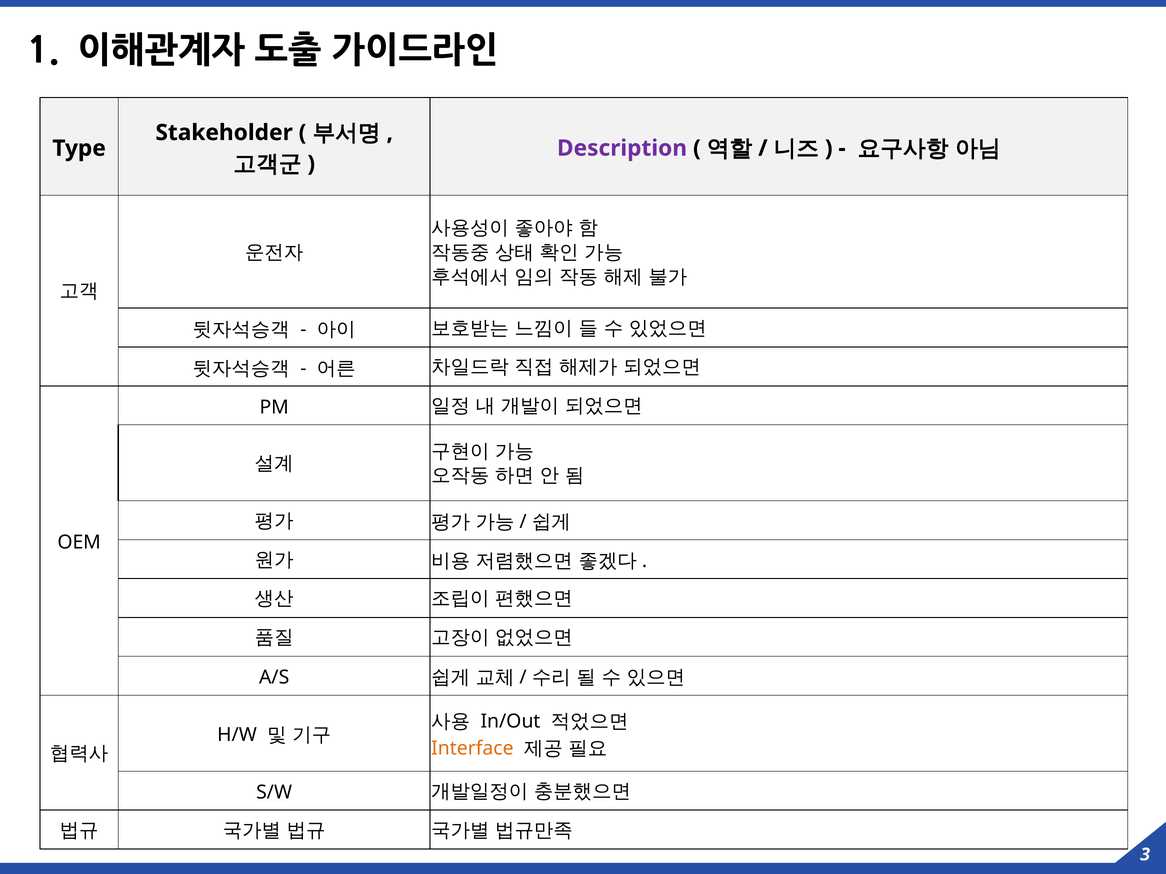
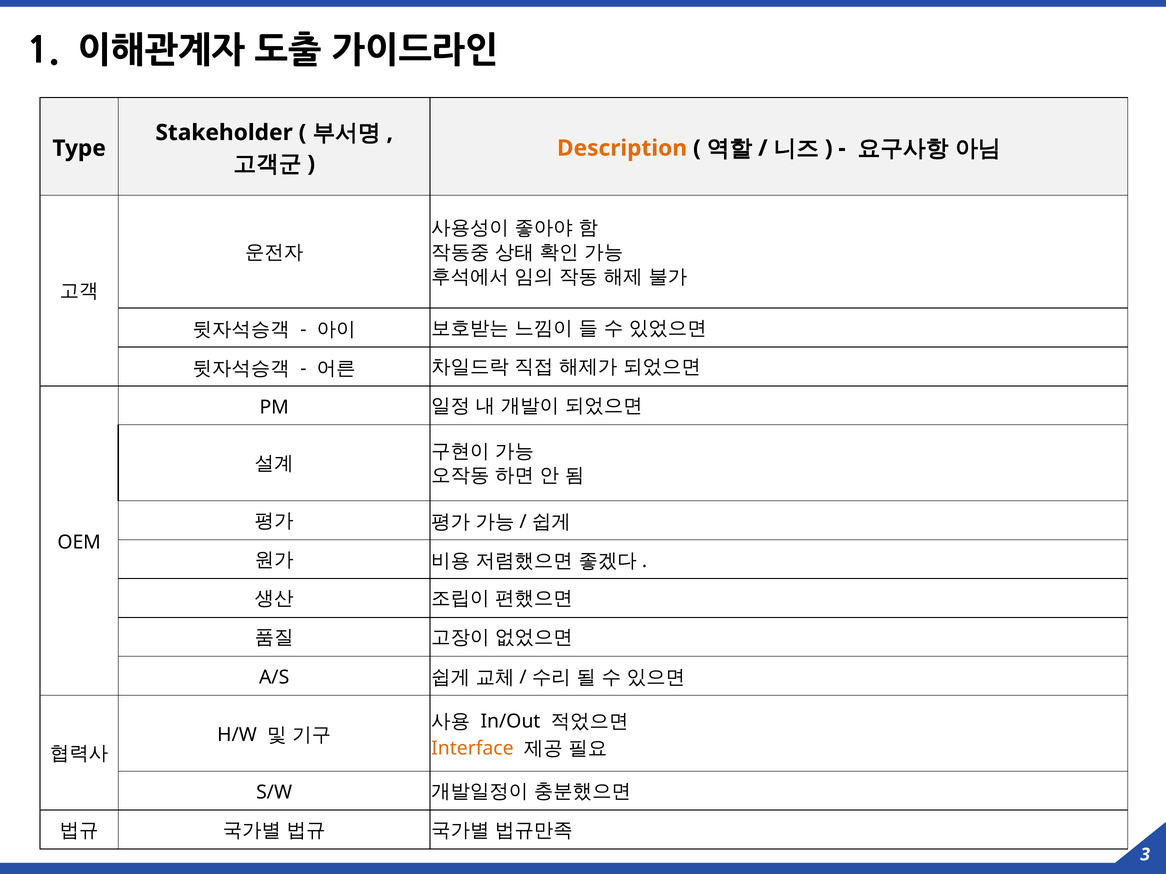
Description colour: purple -> orange
